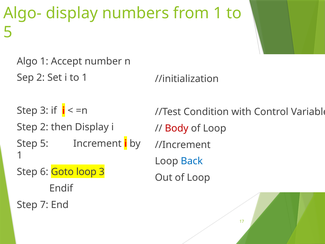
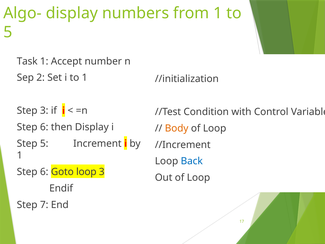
Algo: Algo -> Task
2 at (44, 127): 2 -> 6
Body colour: red -> orange
